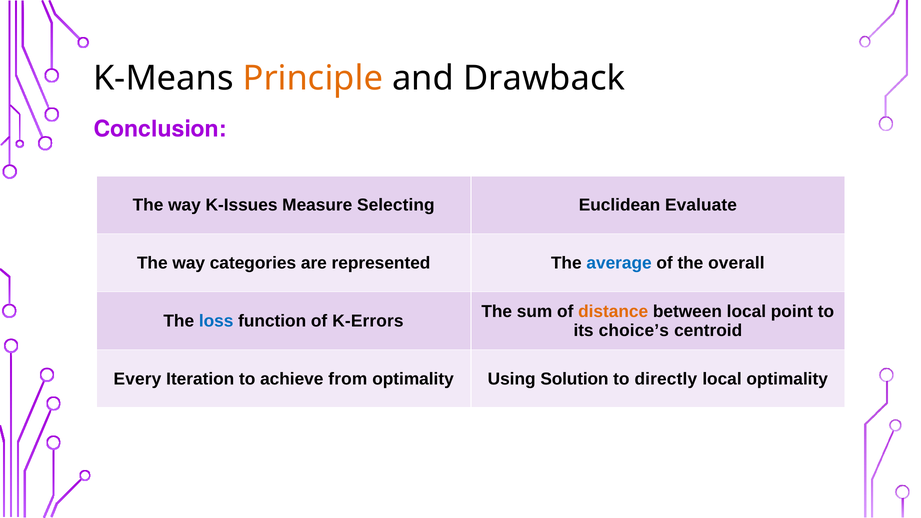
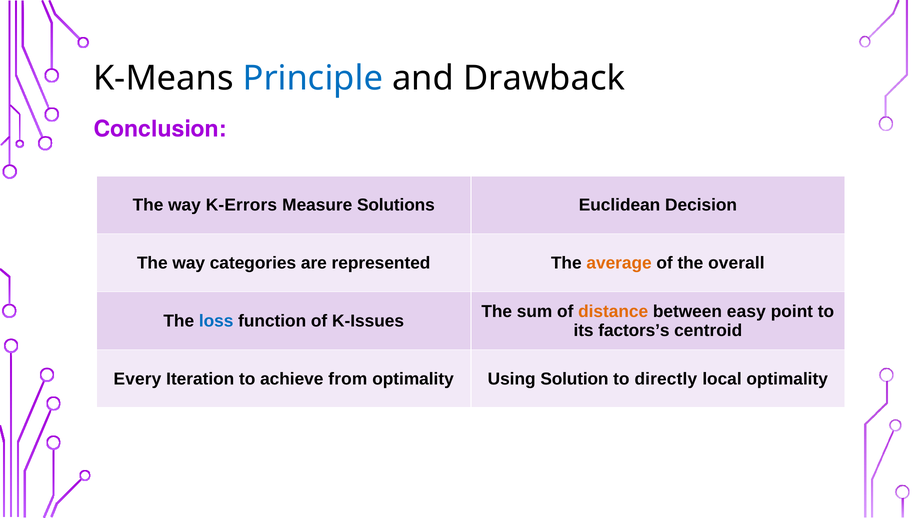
Principle colour: orange -> blue
K-Issues: K-Issues -> K-Errors
Selecting: Selecting -> Solutions
Evaluate: Evaluate -> Decision
average colour: blue -> orange
between local: local -> easy
K-Errors: K-Errors -> K-Issues
choice’s: choice’s -> factors’s
